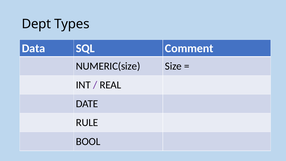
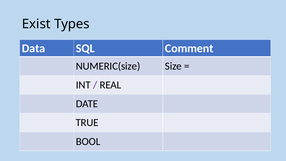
Dept: Dept -> Exist
RULE: RULE -> TRUE
